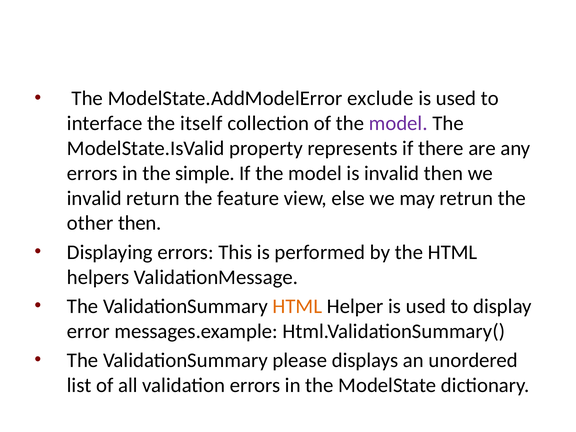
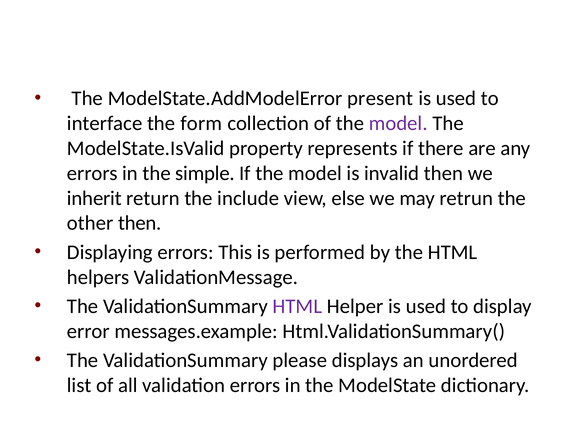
exclude: exclude -> present
itself: itself -> form
invalid at (94, 198): invalid -> inherit
feature: feature -> include
HTML at (297, 306) colour: orange -> purple
